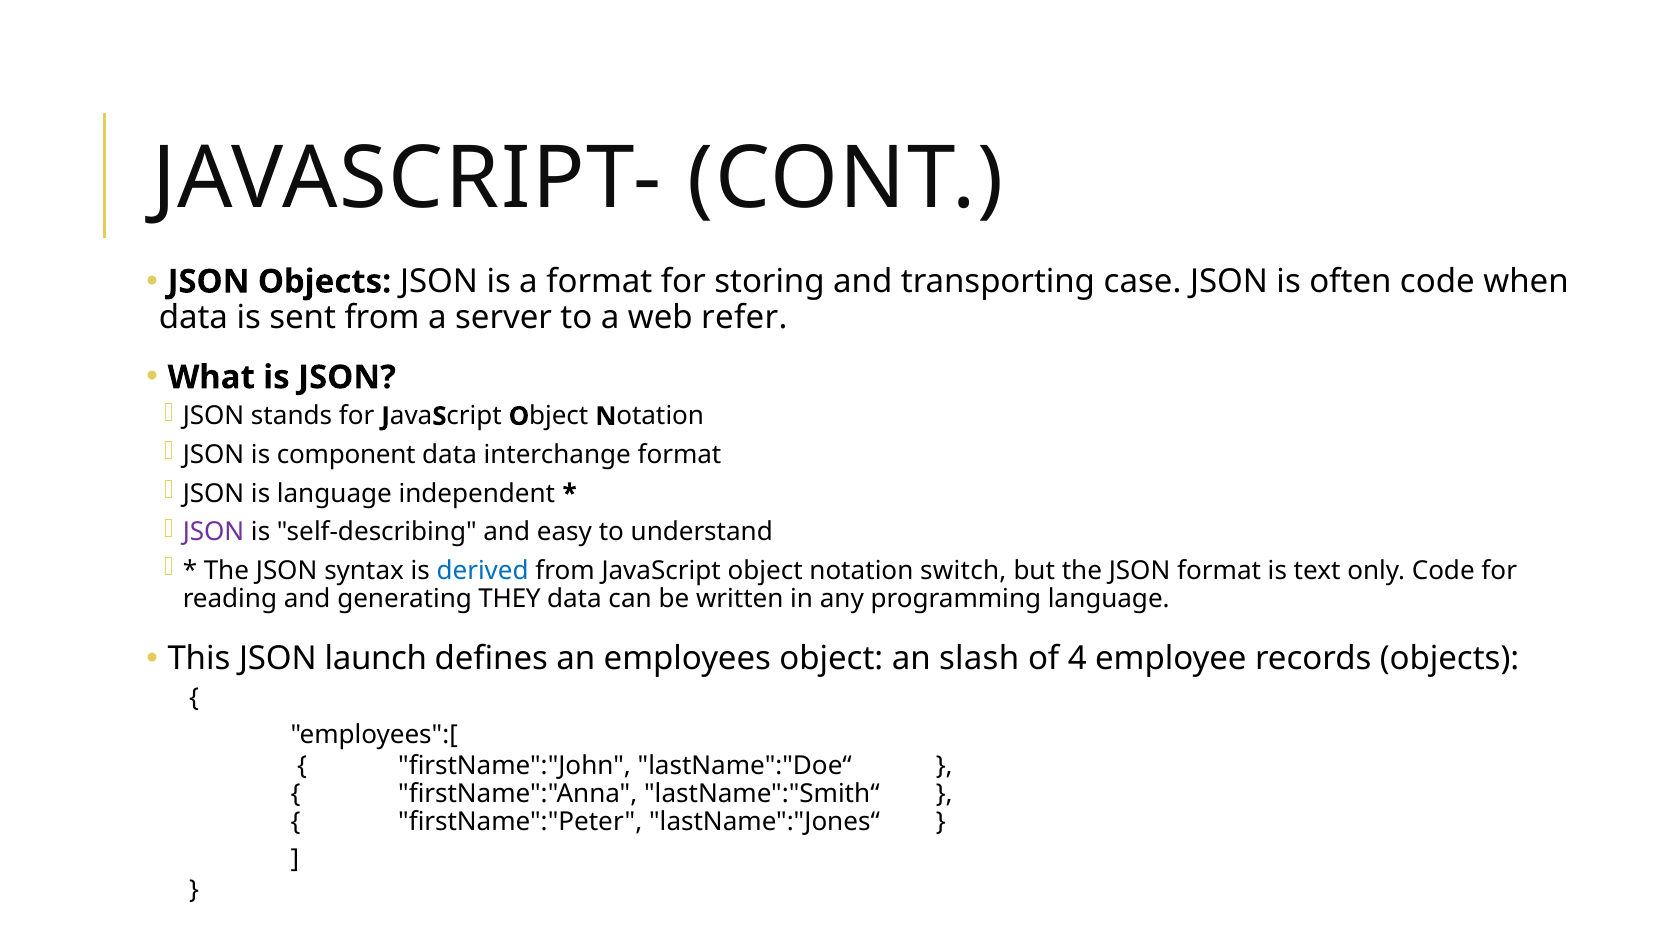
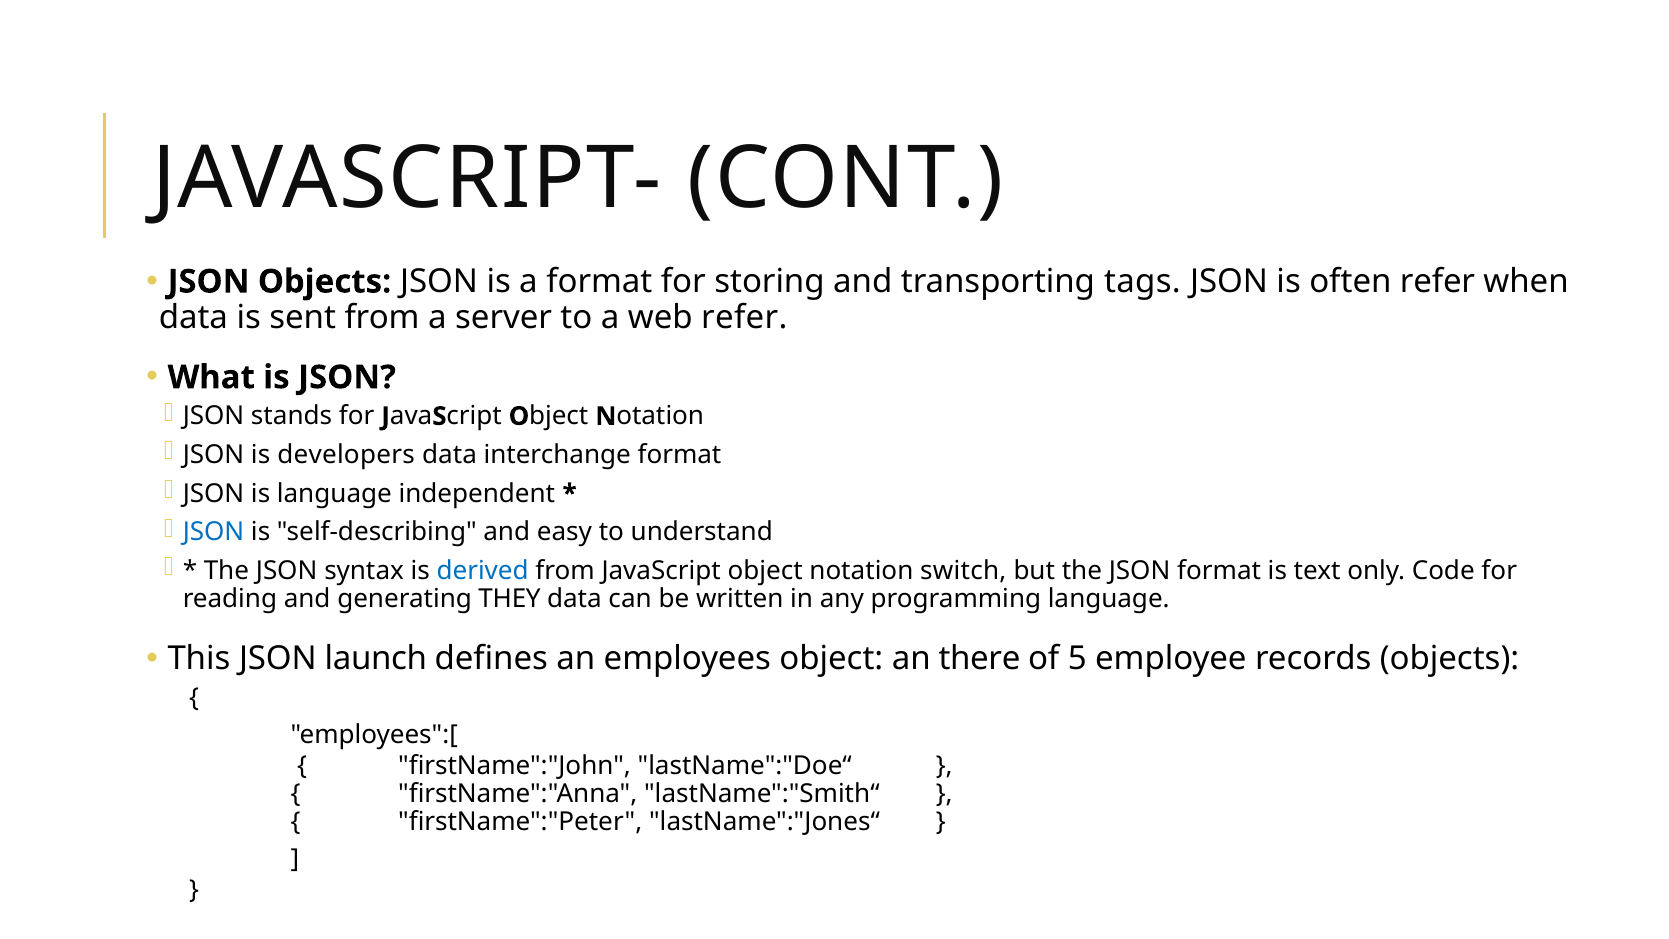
case: case -> tags
often code: code -> refer
component: component -> developers
JSON at (214, 532) colour: purple -> blue
slash: slash -> there
4: 4 -> 5
